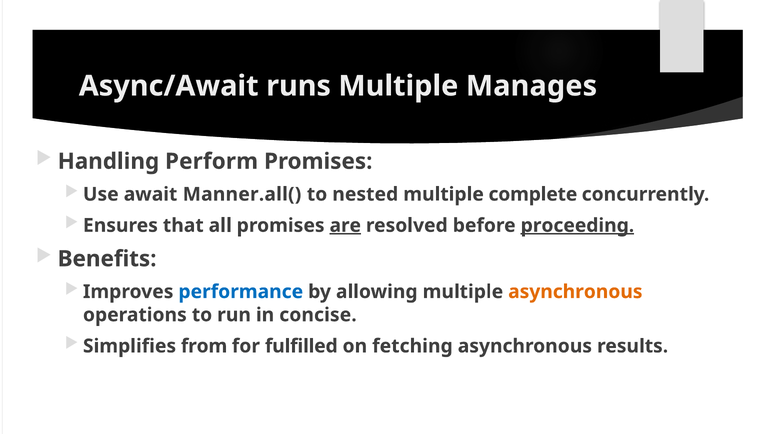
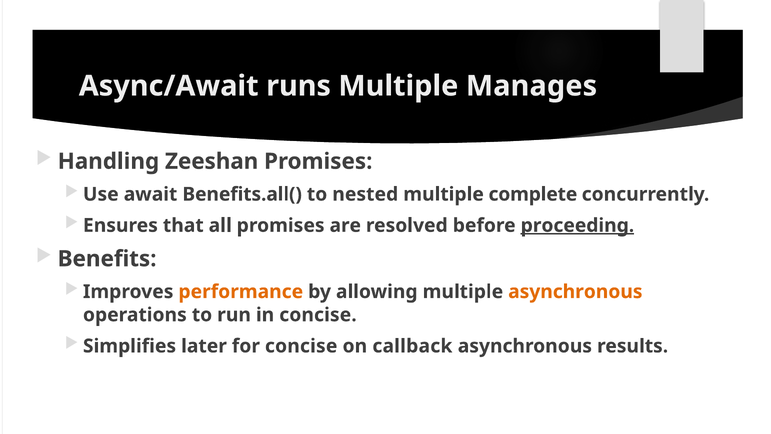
Perform: Perform -> Zeeshan
Manner.all(: Manner.all( -> Benefits.all(
are underline: present -> none
performance colour: blue -> orange
from: from -> later
for fulfilled: fulfilled -> concise
fetching: fetching -> callback
